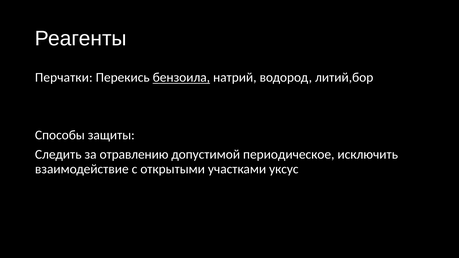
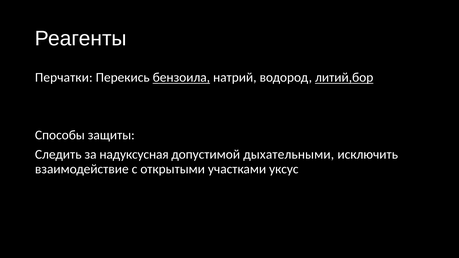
литий,бор underline: none -> present
отравлению: отравлению -> надуксусная
периодическое: периодическое -> дыхательными
